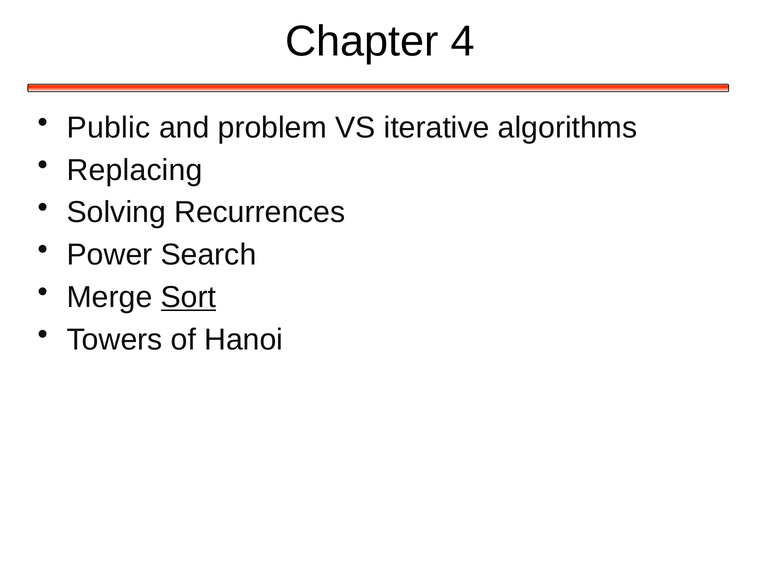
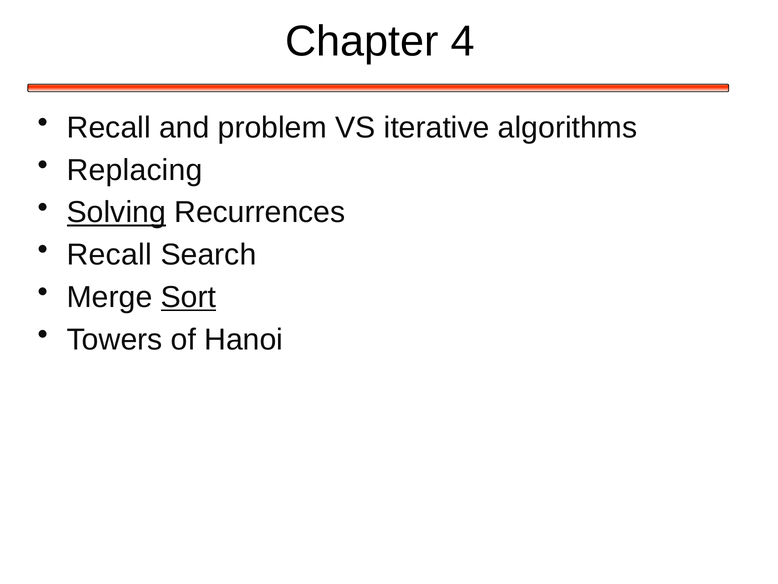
Public at (109, 127): Public -> Recall
Solving underline: none -> present
Power at (110, 255): Power -> Recall
